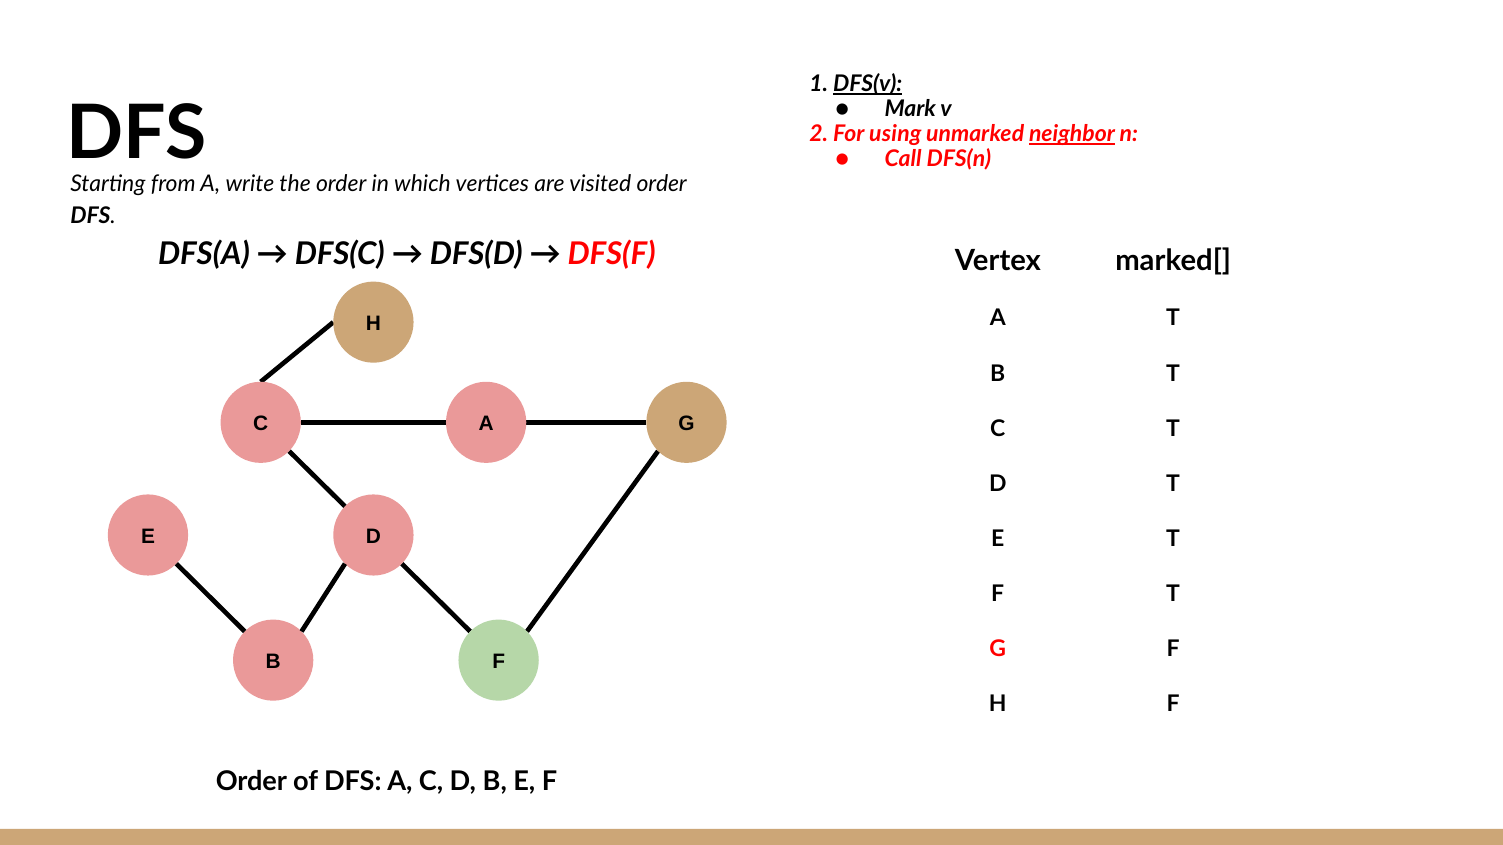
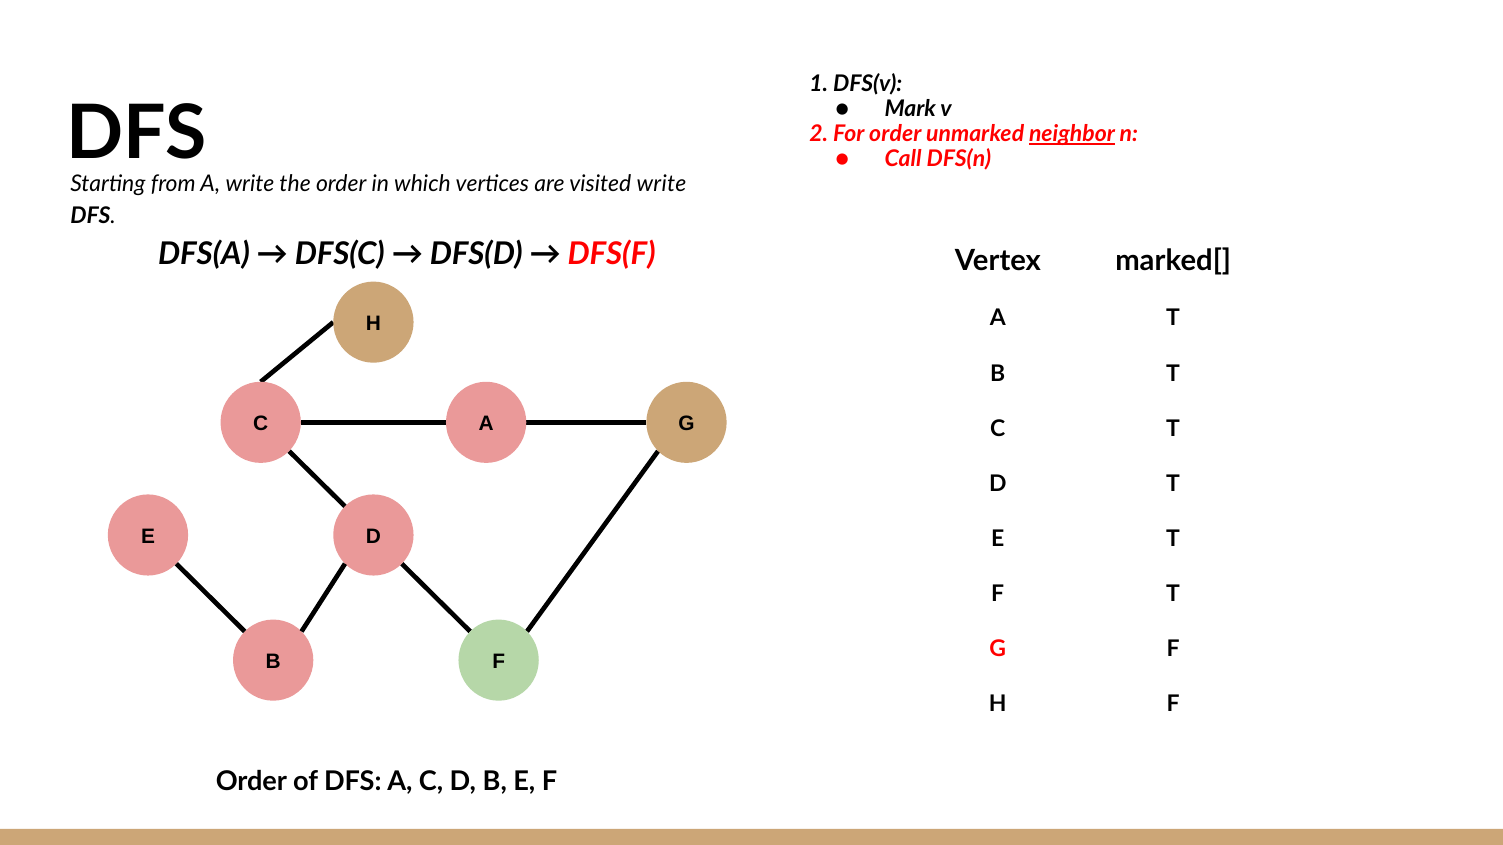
DFS(v underline: present -> none
For using: using -> order
visited order: order -> write
